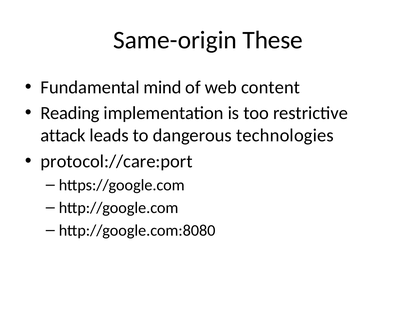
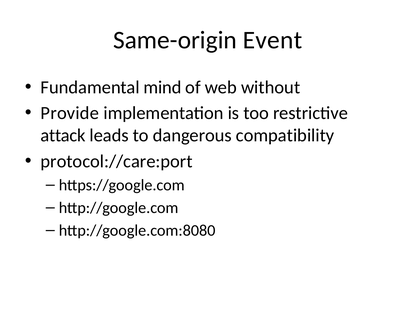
These: These -> Event
content: content -> without
Reading: Reading -> Provide
technologies: technologies -> compatibility
